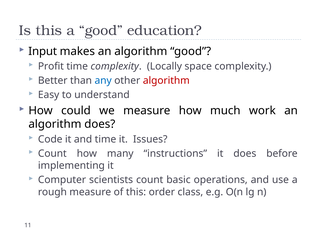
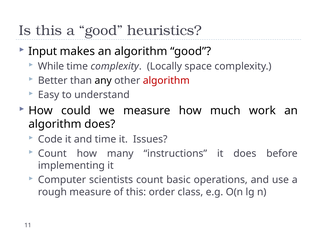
education: education -> heuristics
Profit: Profit -> While
any colour: blue -> black
